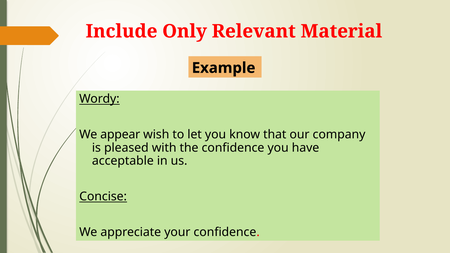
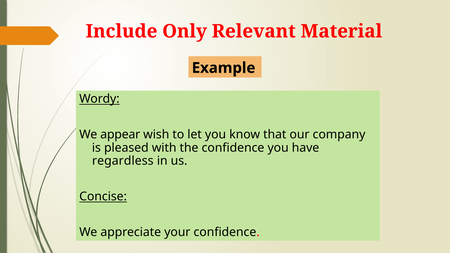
acceptable: acceptable -> regardless
